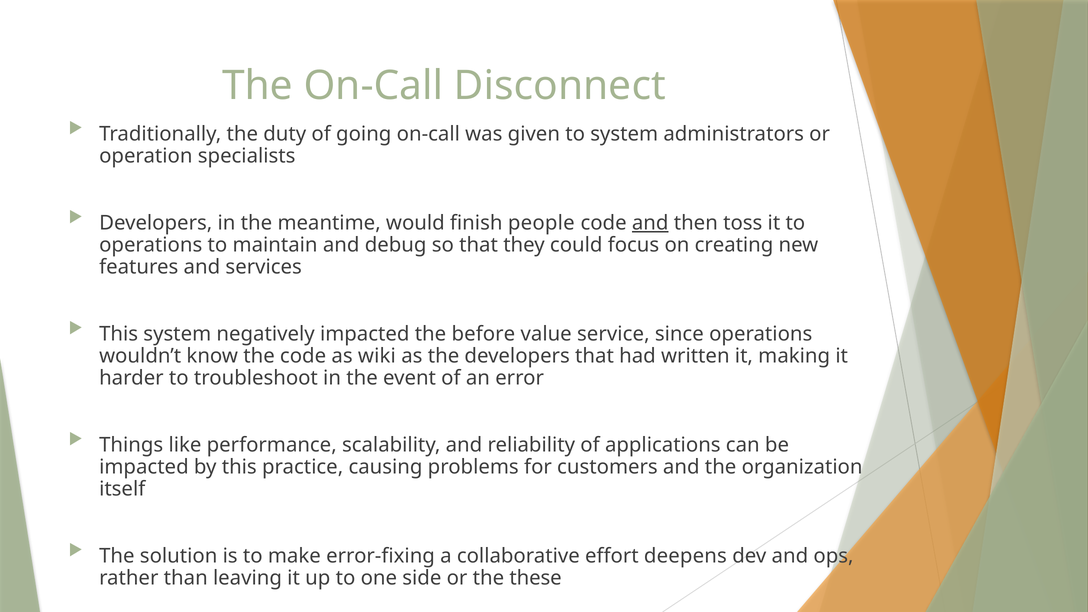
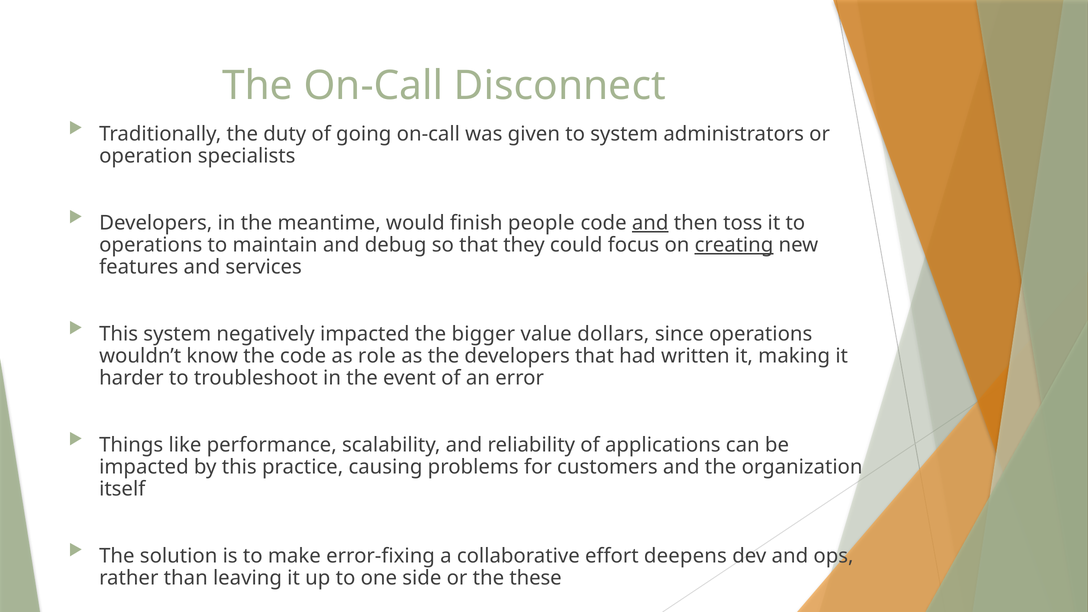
creating underline: none -> present
before: before -> bigger
service: service -> dollars
wiki: wiki -> role
